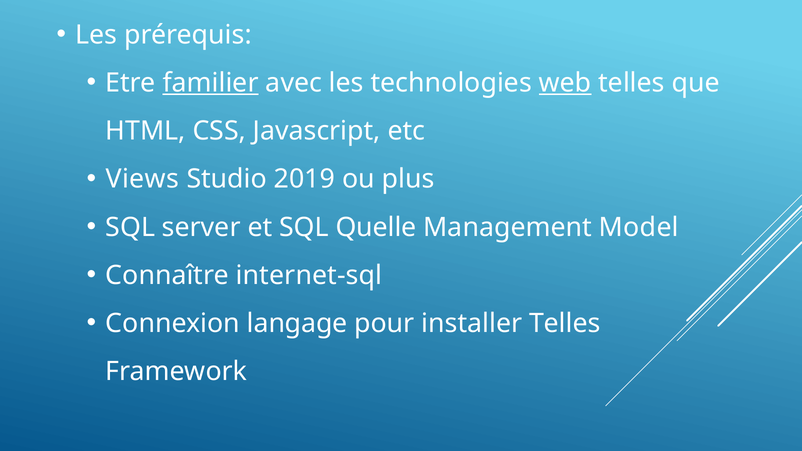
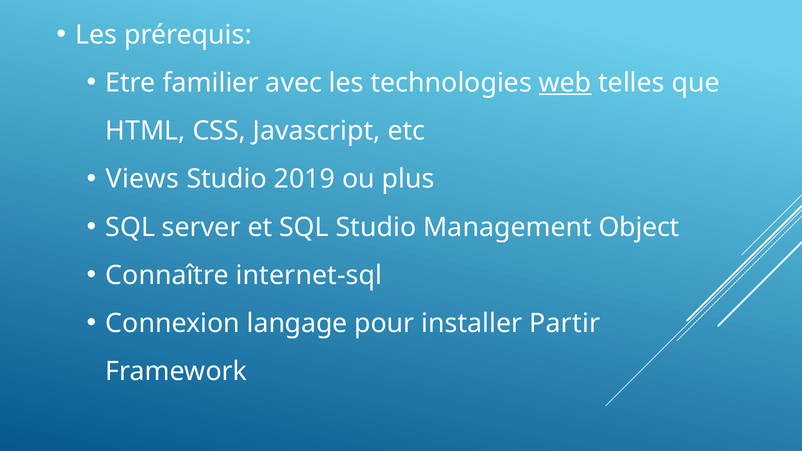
familier underline: present -> none
SQL Quelle: Quelle -> Studio
Model: Model -> Object
installer Telles: Telles -> Partir
